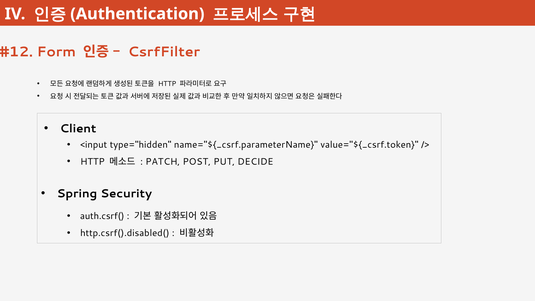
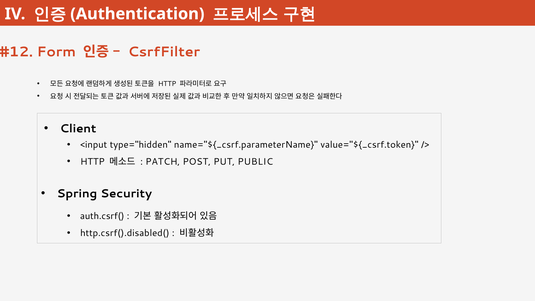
DECIDE: DECIDE -> PUBLIC
